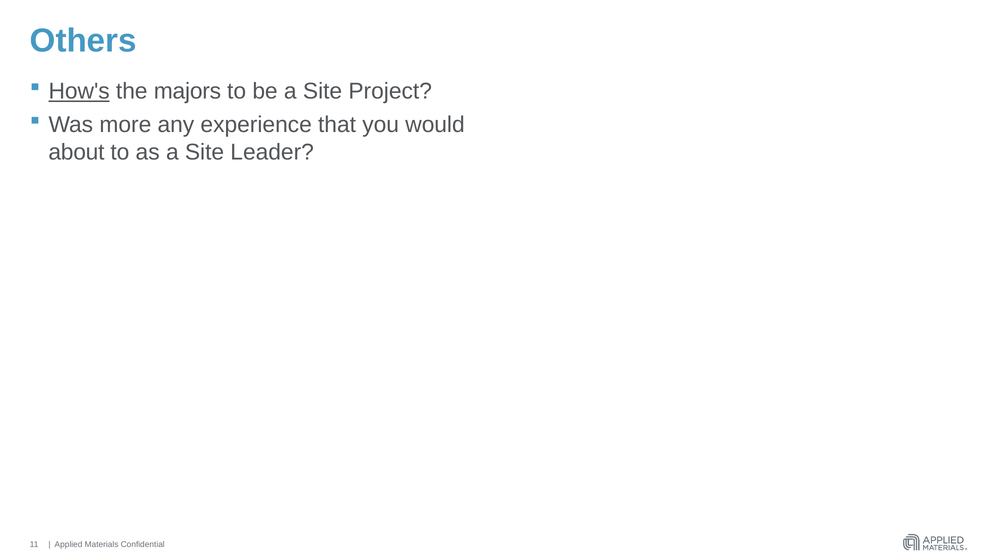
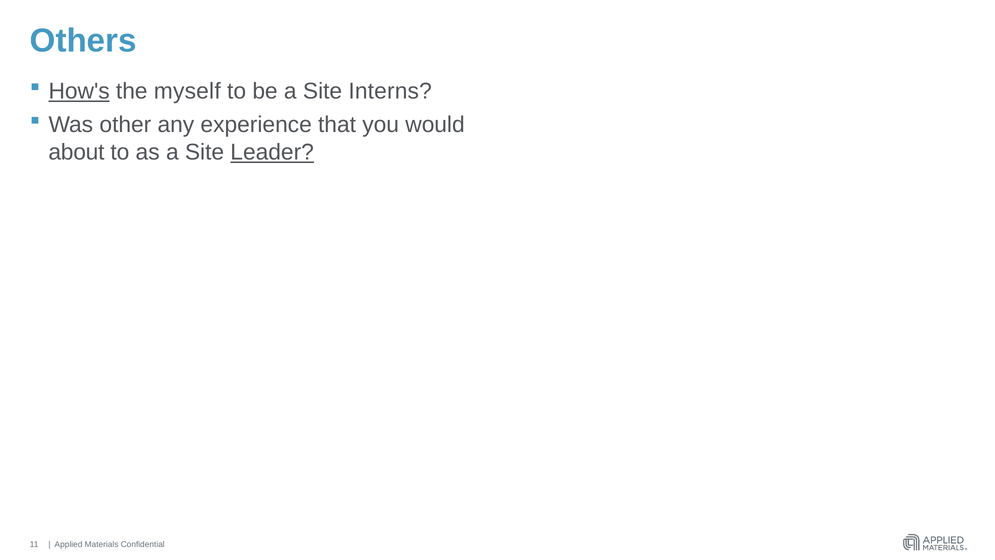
majors: majors -> myself
Project: Project -> Interns
more: more -> other
Leader underline: none -> present
